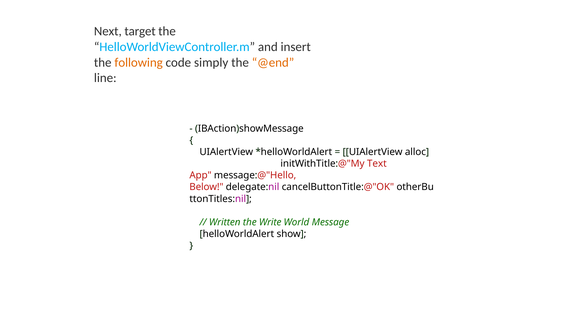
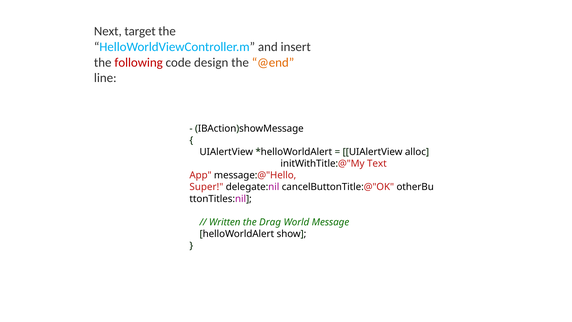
following colour: orange -> red
simply: simply -> design
Below: Below -> Super
Write: Write -> Drag
